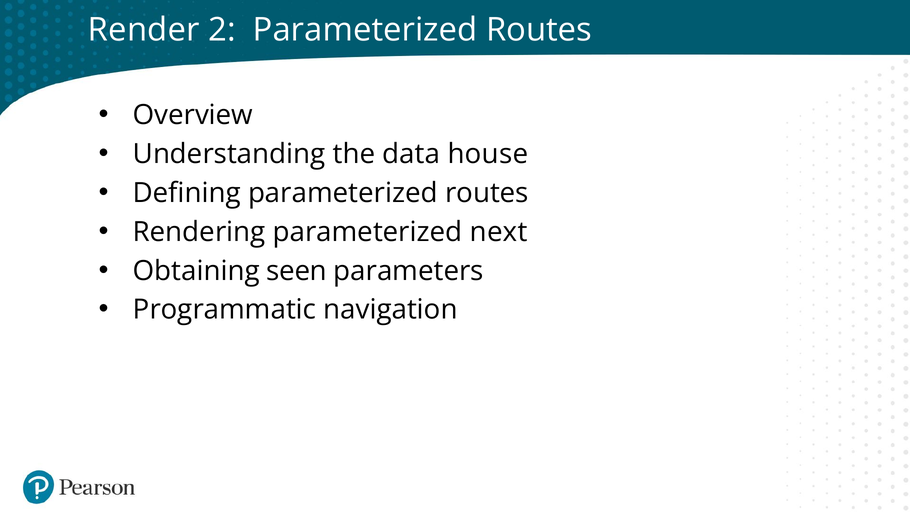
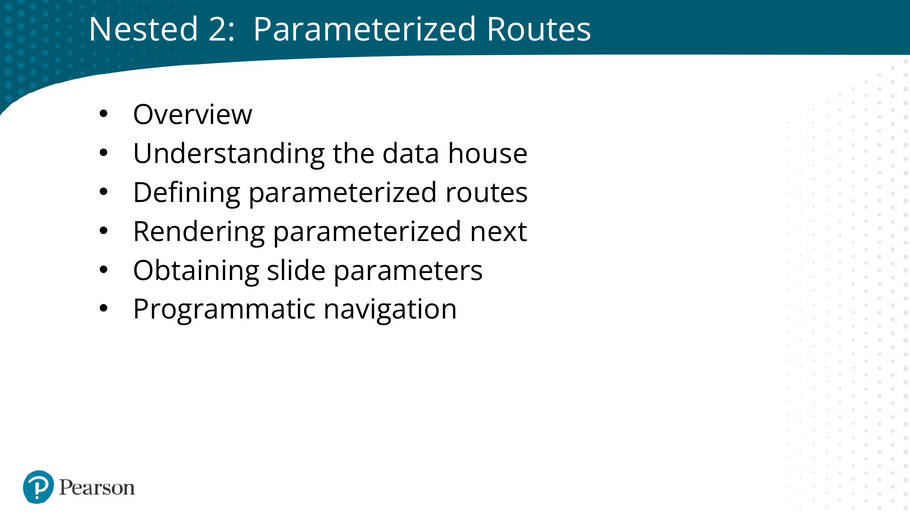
Render: Render -> Nested
seen: seen -> slide
